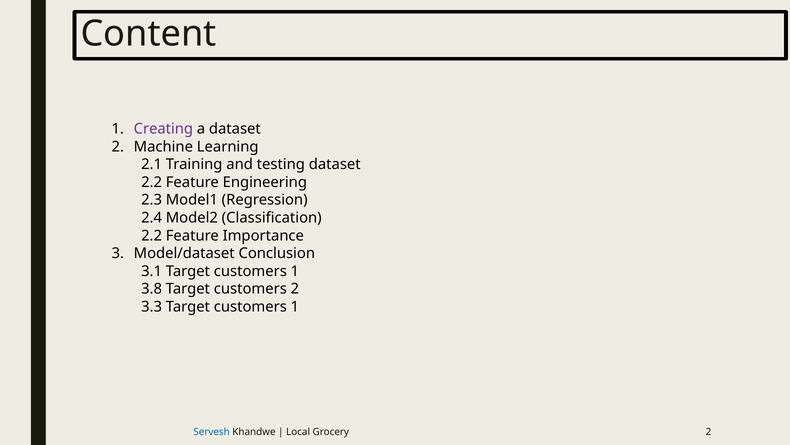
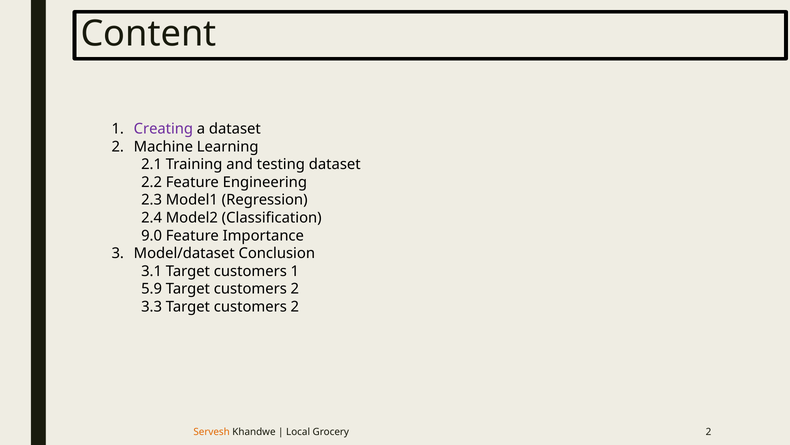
2.2 at (152, 235): 2.2 -> 9.0
3.8: 3.8 -> 5.9
3.3 Target customers 1: 1 -> 2
Servesh colour: blue -> orange
